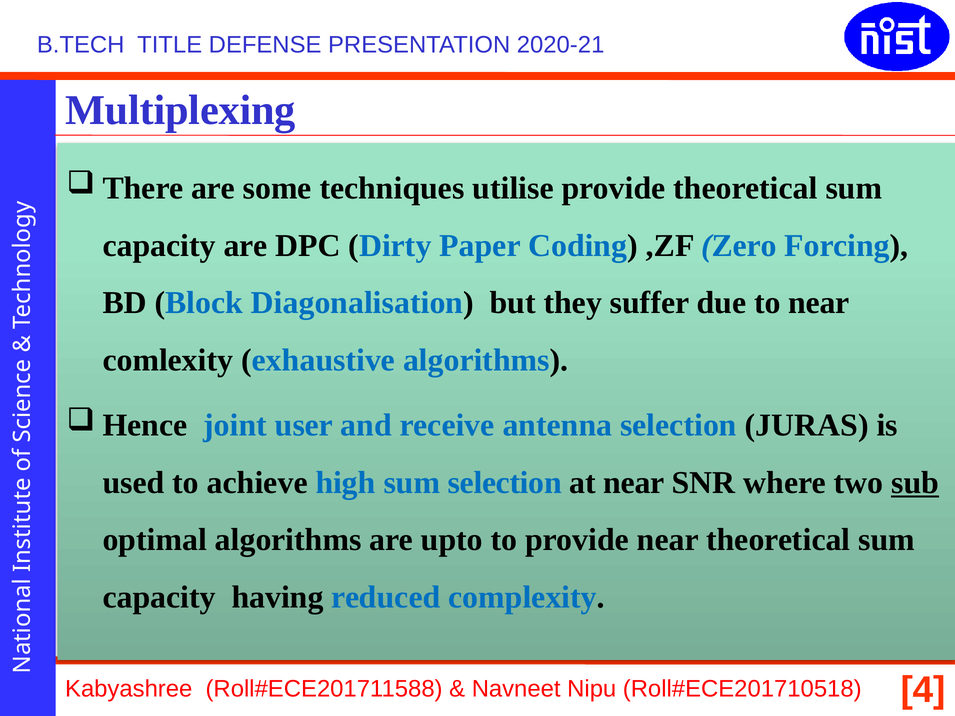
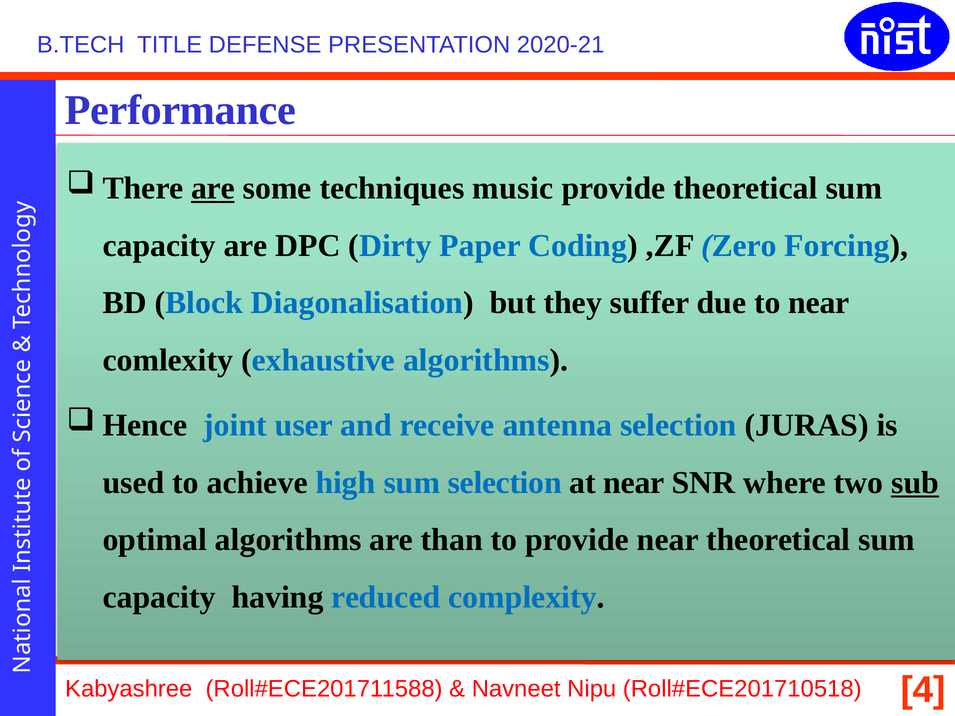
Multiplexing: Multiplexing -> Performance
are at (213, 188) underline: none -> present
utilise: utilise -> music
upto: upto -> than
